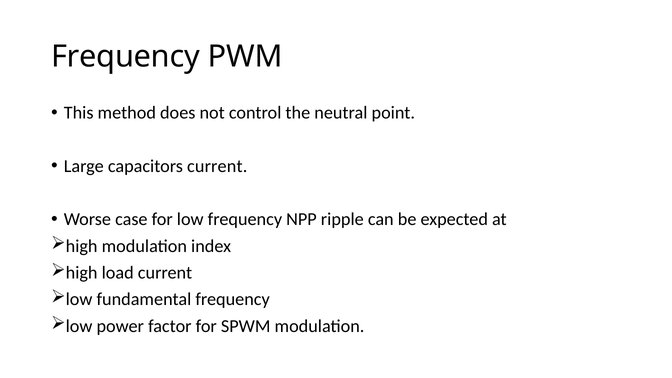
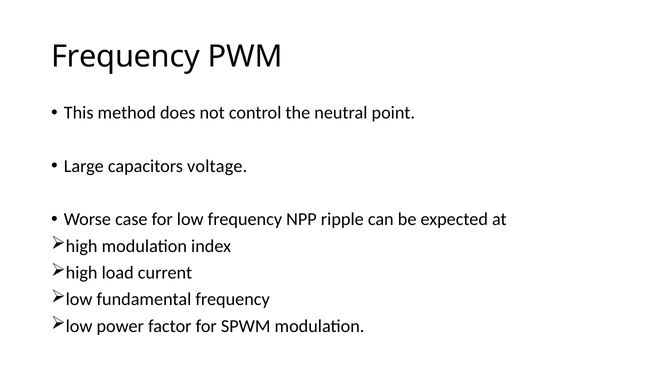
capacitors current: current -> voltage
